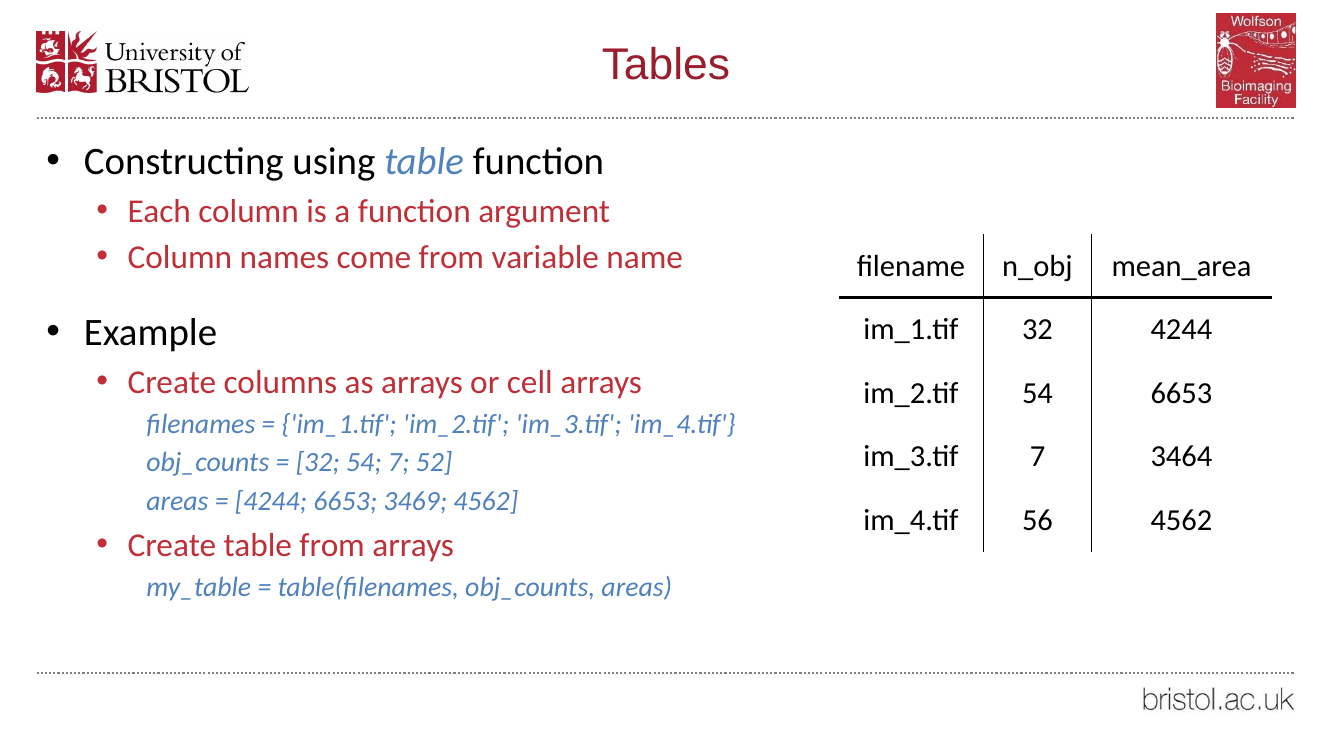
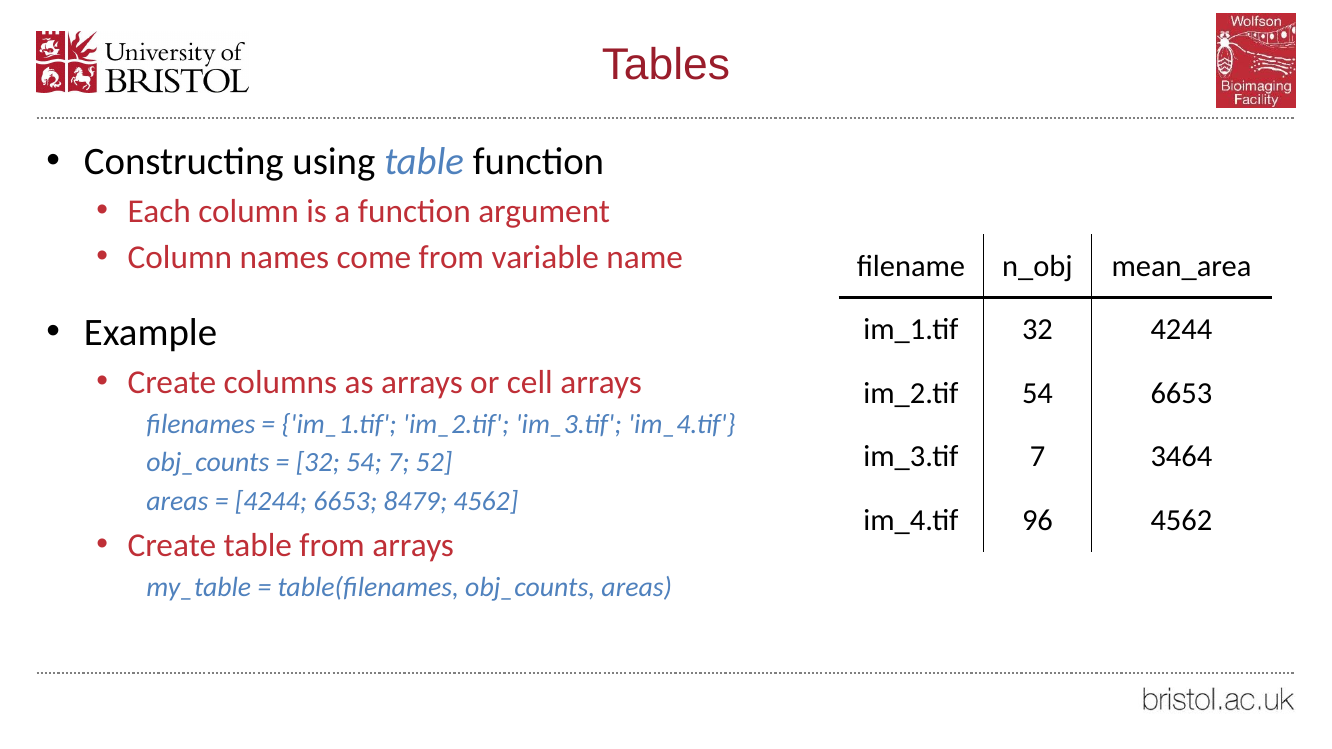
3469: 3469 -> 8479
56: 56 -> 96
